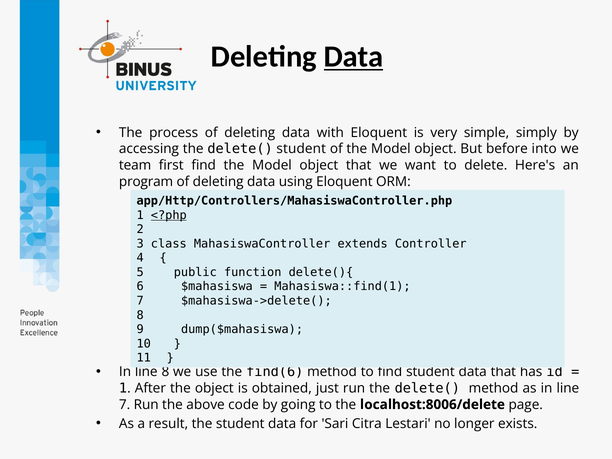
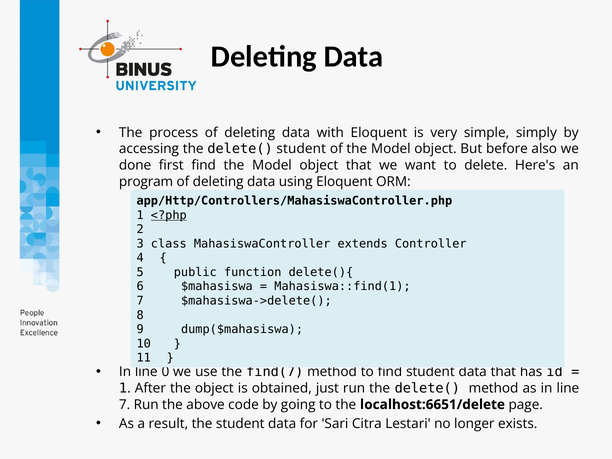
Data at (354, 57) underline: present -> none
into: into -> also
team: team -> done
line 8: 8 -> 0
find(6: find(6 -> find(7
localhost:8006/delete: localhost:8006/delete -> localhost:6651/delete
